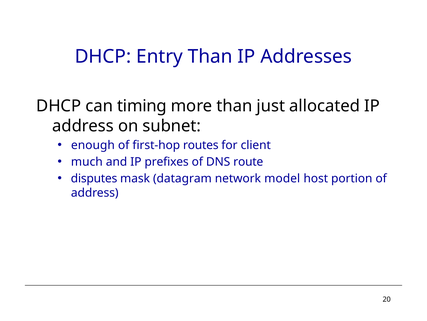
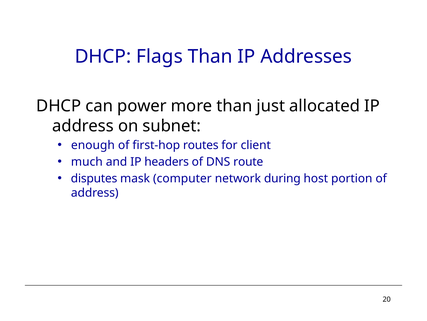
Entry: Entry -> Flags
timing: timing -> power
prefixes: prefixes -> headers
datagram: datagram -> computer
model: model -> during
